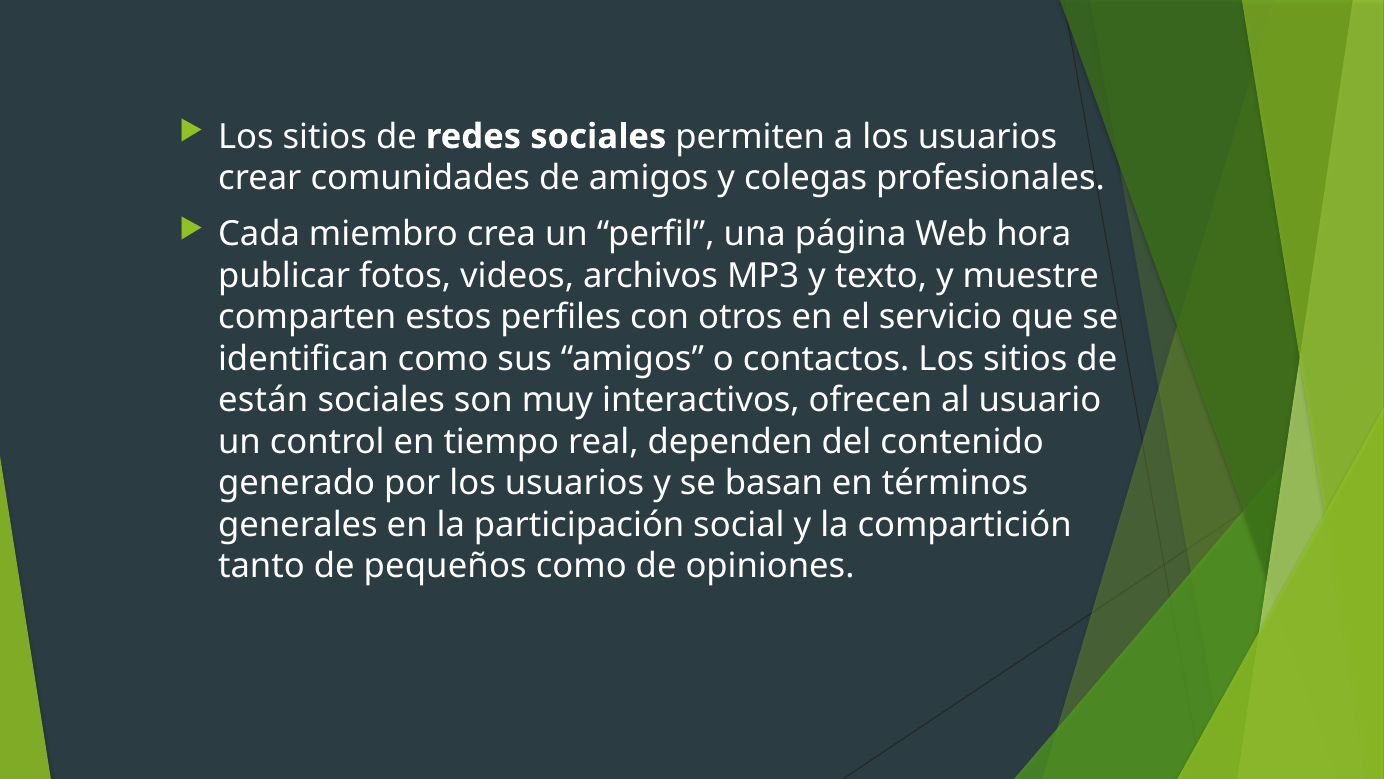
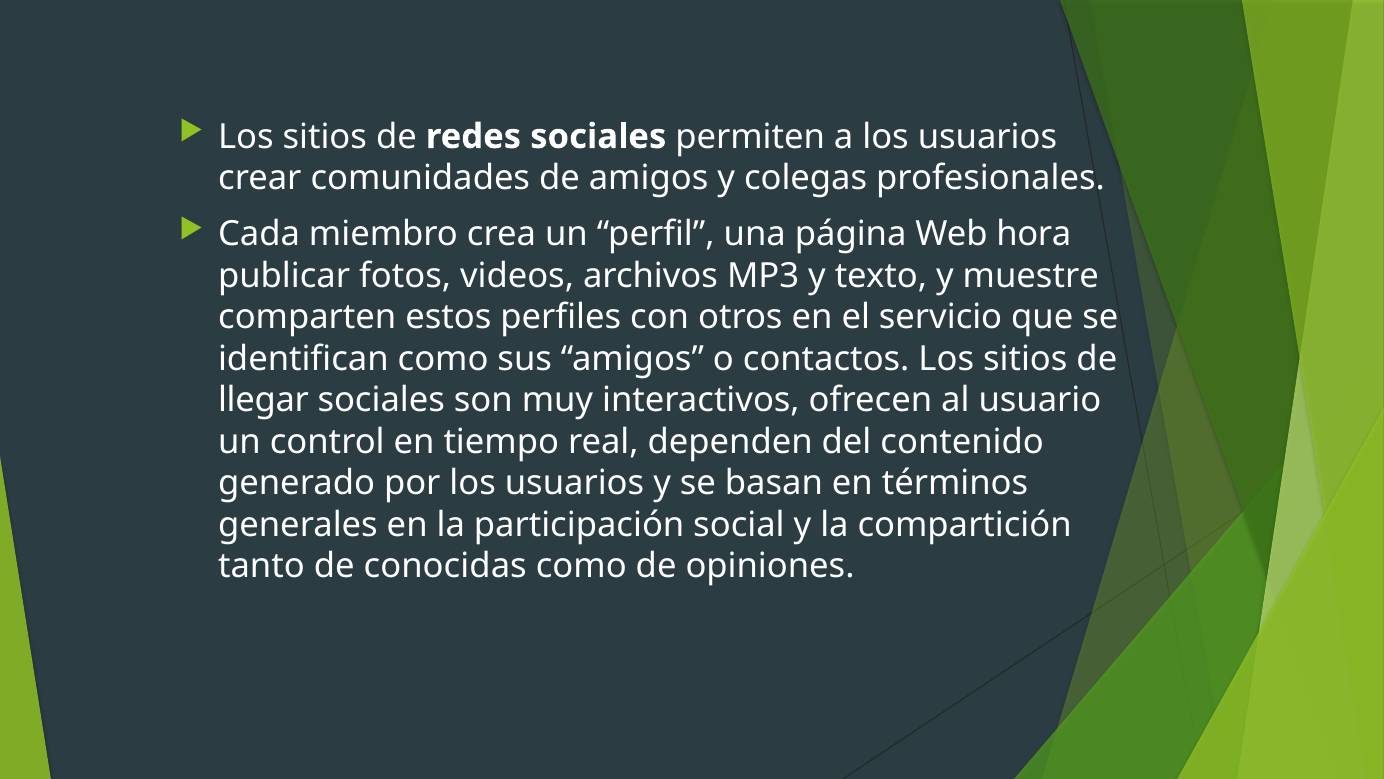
están: están -> llegar
pequeños: pequeños -> conocidas
